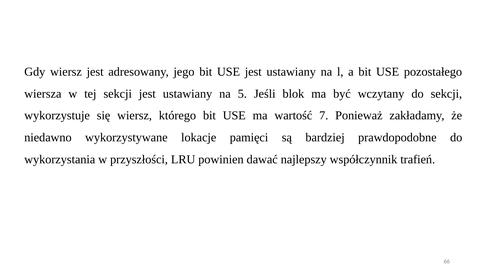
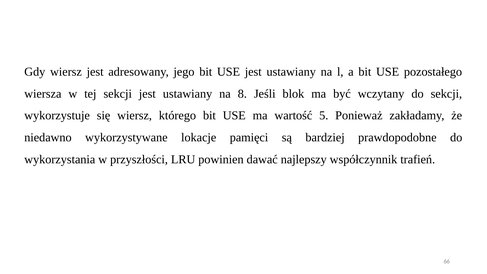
5: 5 -> 8
7: 7 -> 5
